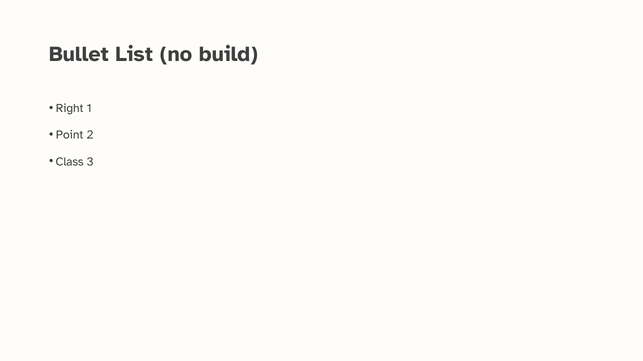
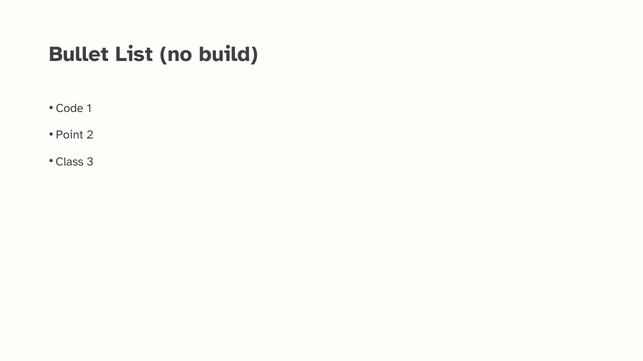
Right: Right -> Code
